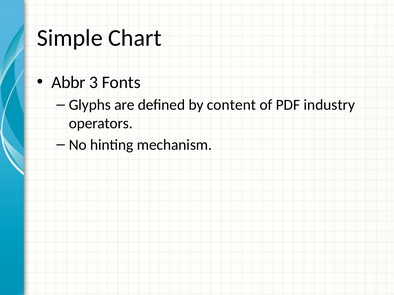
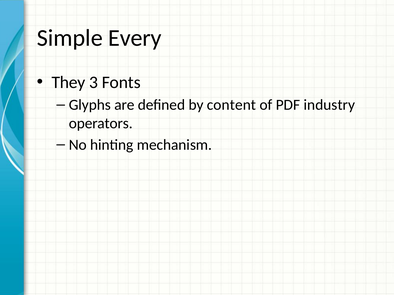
Chart: Chart -> Every
Abbr: Abbr -> They
